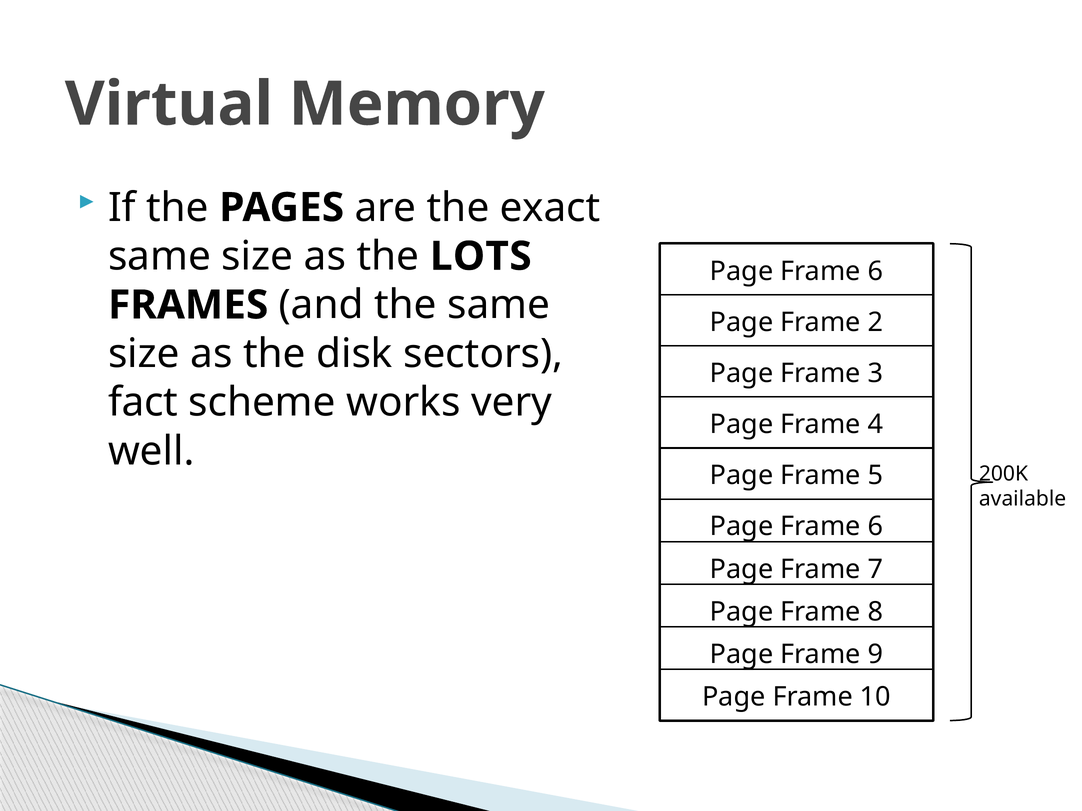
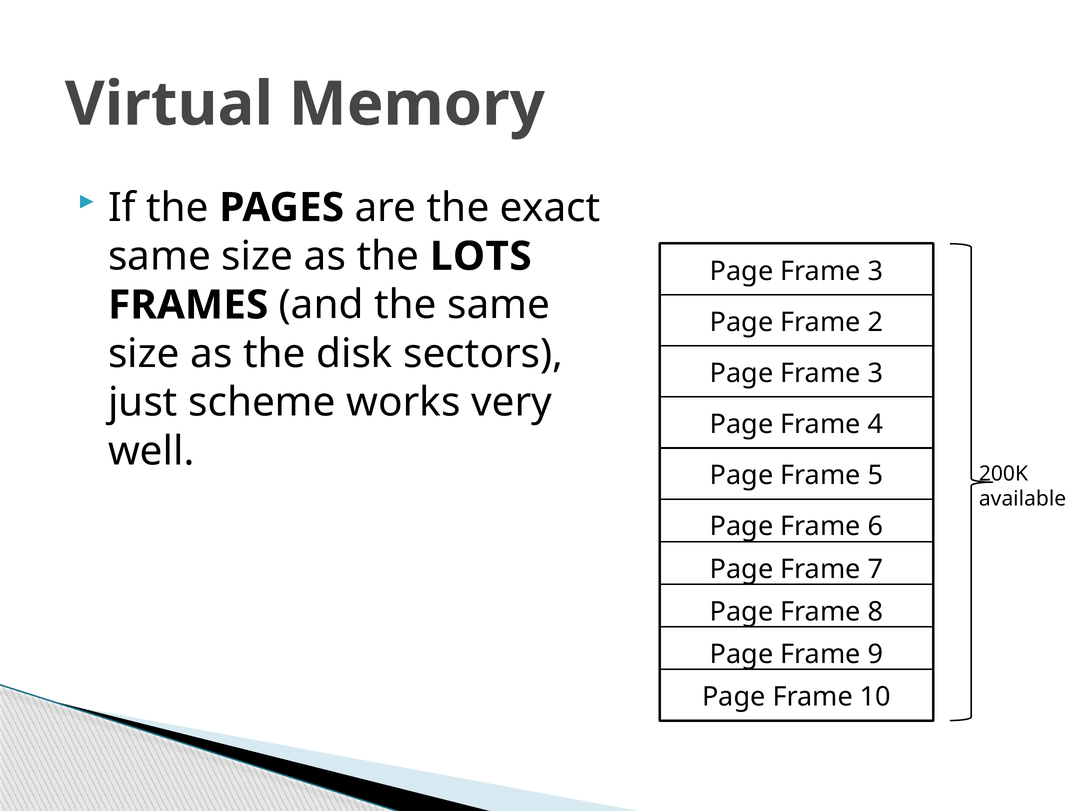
6 at (875, 271): 6 -> 3
fact: fact -> just
